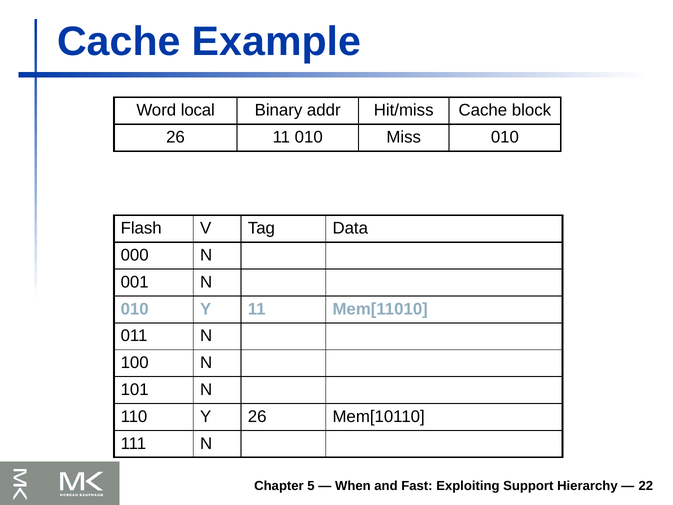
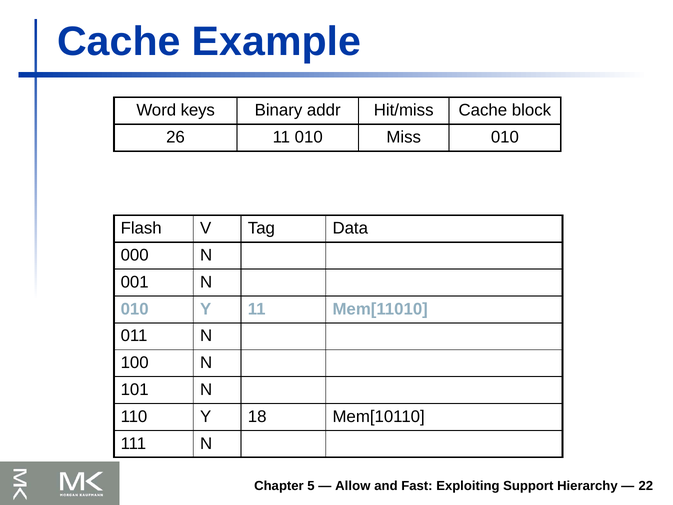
local: local -> keys
Y 26: 26 -> 18
When: When -> Allow
